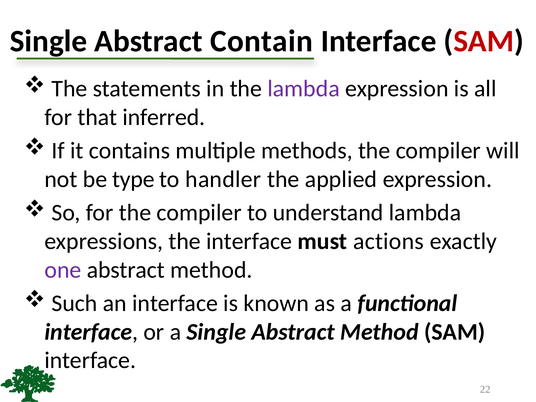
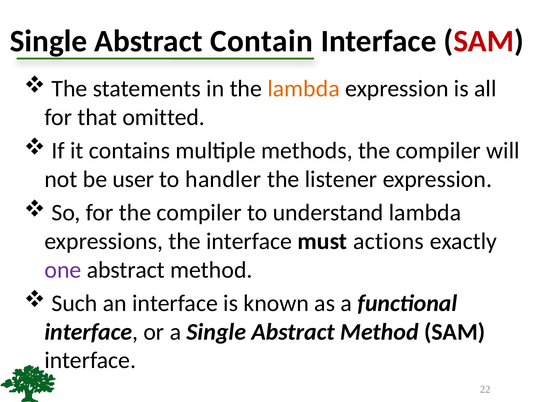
lambda at (304, 89) colour: purple -> orange
inferred: inferred -> omitted
type: type -> user
applied: applied -> listener
